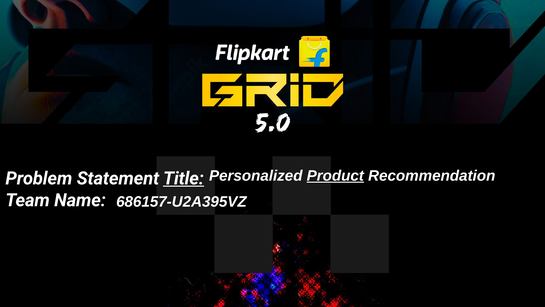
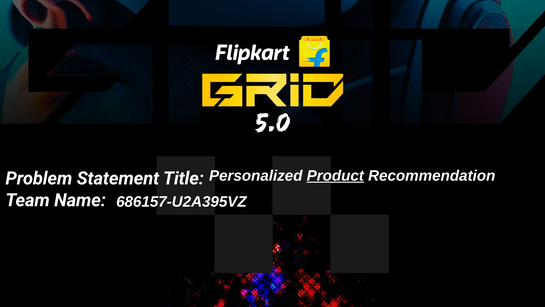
Title underline: present -> none
